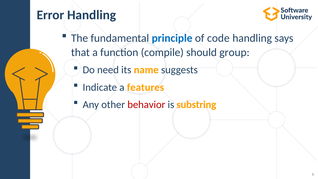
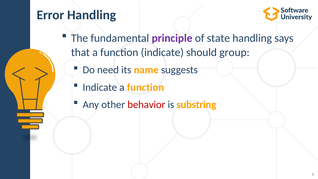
principle colour: blue -> purple
code: code -> state
function compile: compile -> indicate
Indicate a features: features -> function
